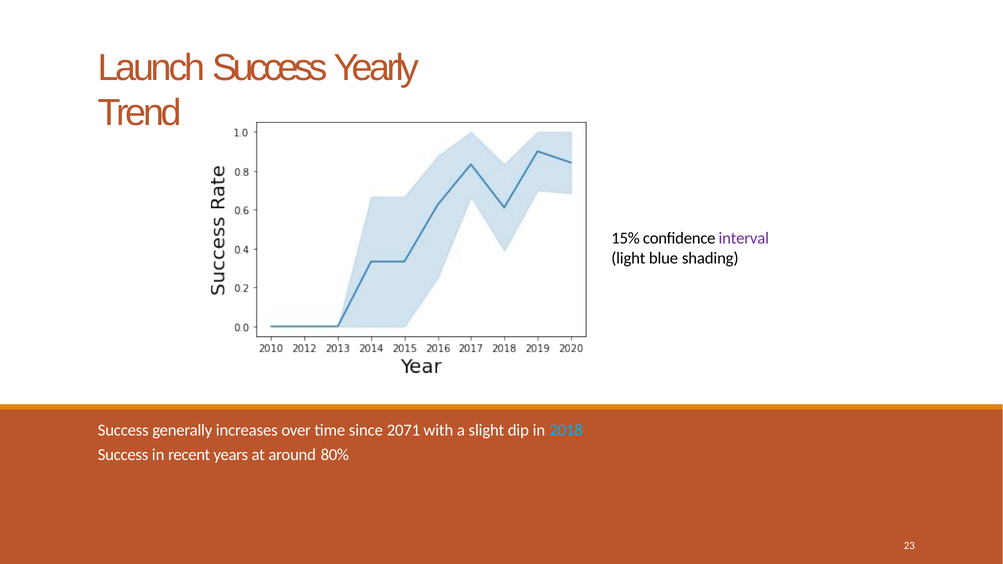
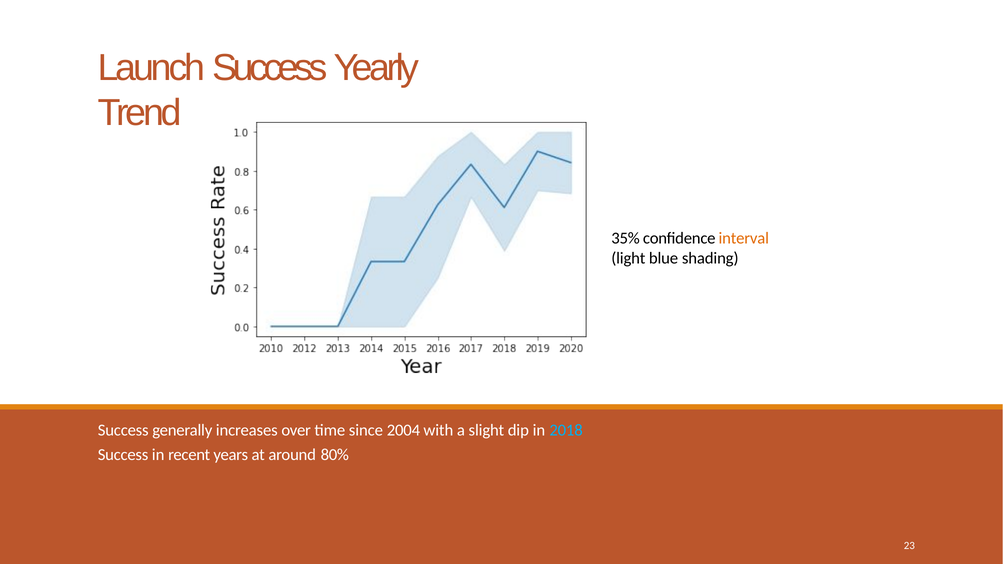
15%: 15% -> 35%
interval colour: purple -> orange
2071: 2071 -> 2004
